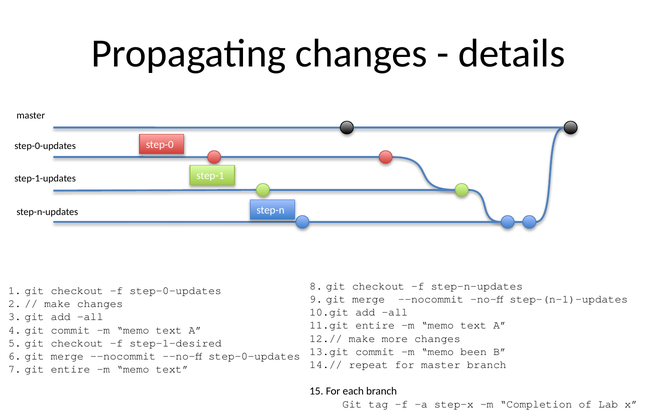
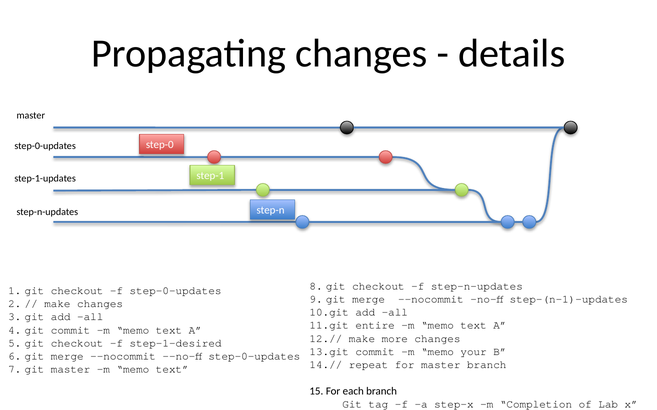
been: been -> your
git entire: entire -> master
